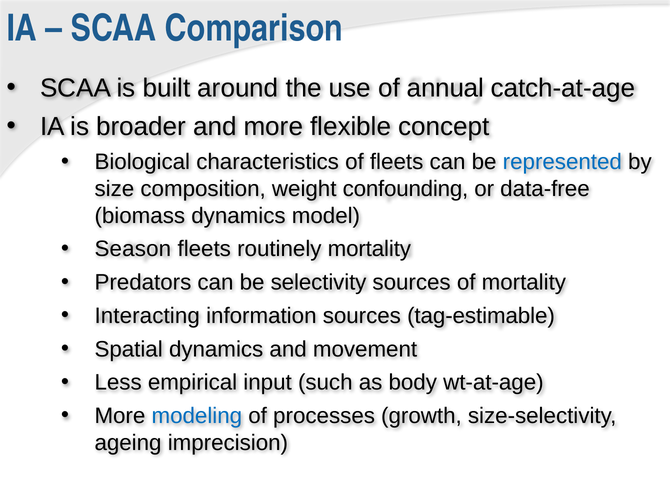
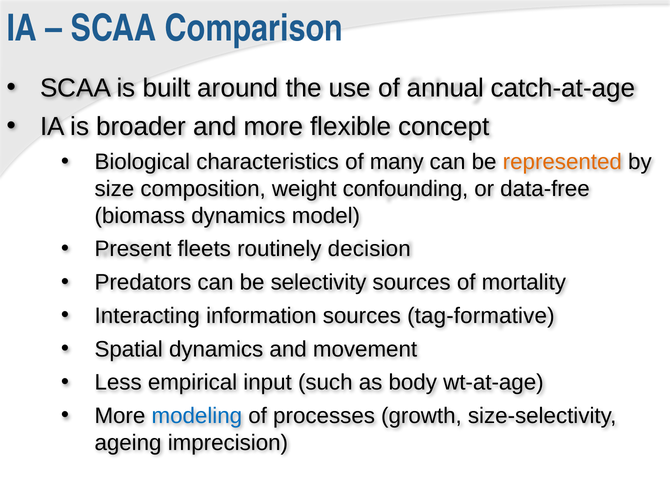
of fleets: fleets -> many
represented colour: blue -> orange
Season: Season -> Present
routinely mortality: mortality -> decision
tag-estimable: tag-estimable -> tag-formative
